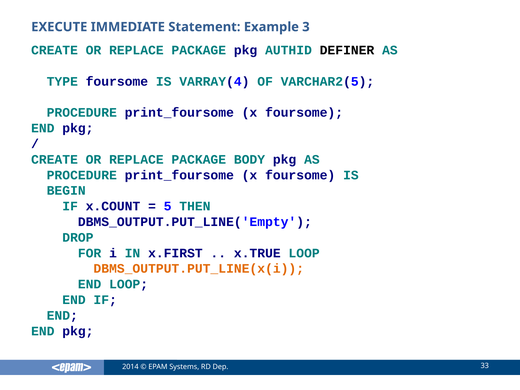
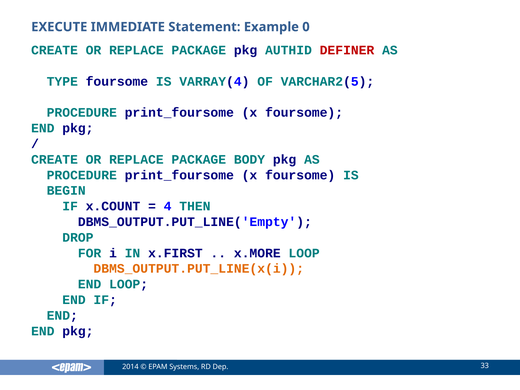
3: 3 -> 0
DEFINER colour: black -> red
5: 5 -> 4
x.TRUE: x.TRUE -> x.MORE
